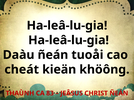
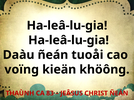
cheát: cheát -> voïng
